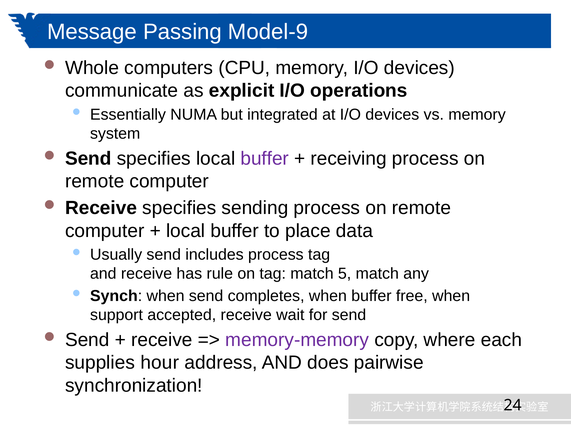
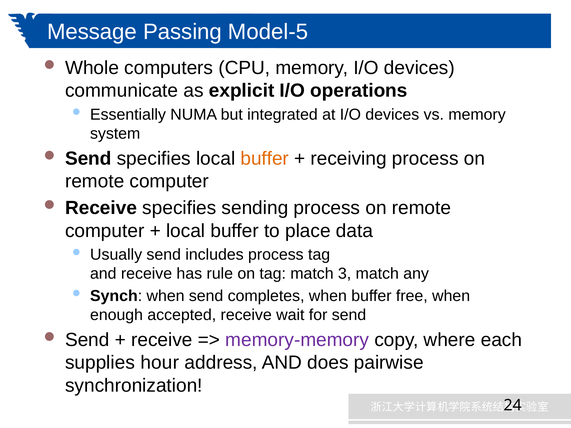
Model-9: Model-9 -> Model-5
buffer at (265, 159) colour: purple -> orange
5: 5 -> 3
support: support -> enough
